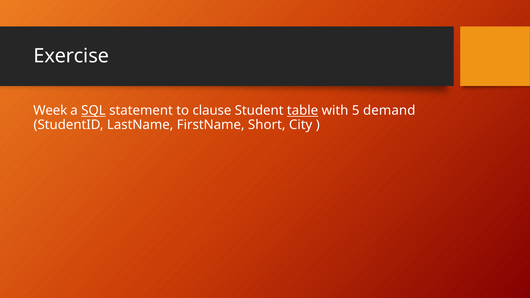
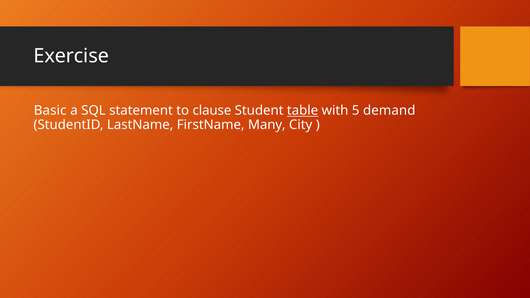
Week: Week -> Basic
SQL underline: present -> none
Short: Short -> Many
